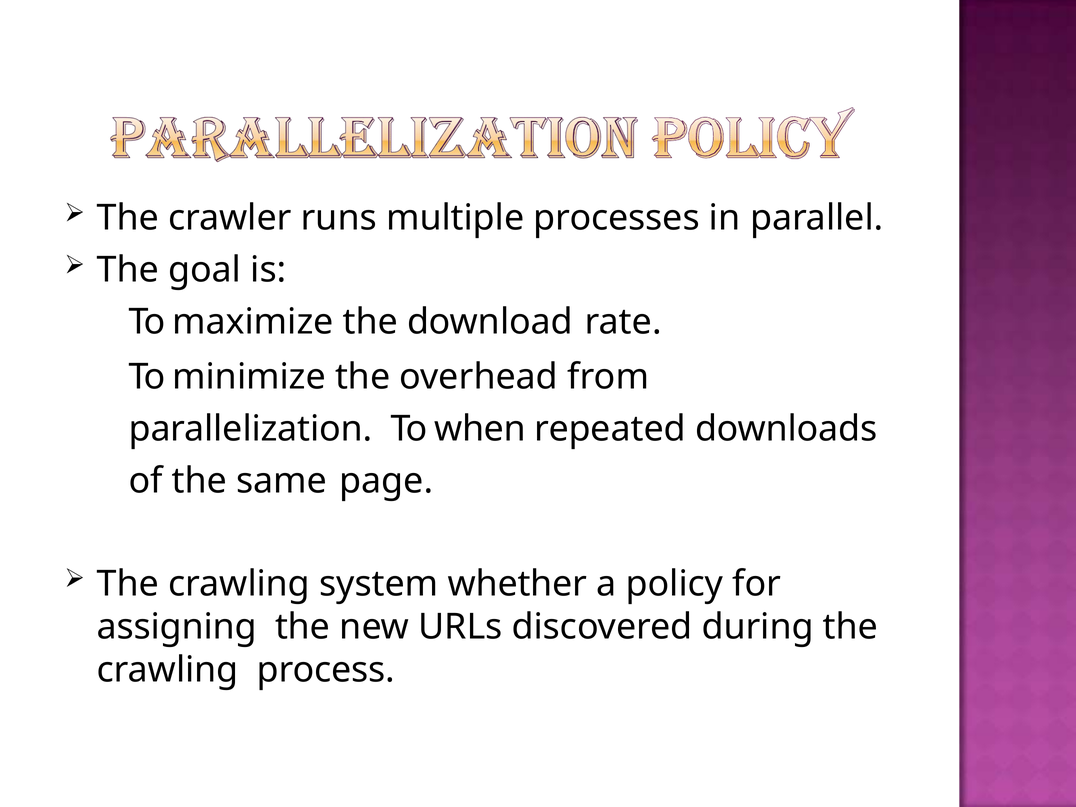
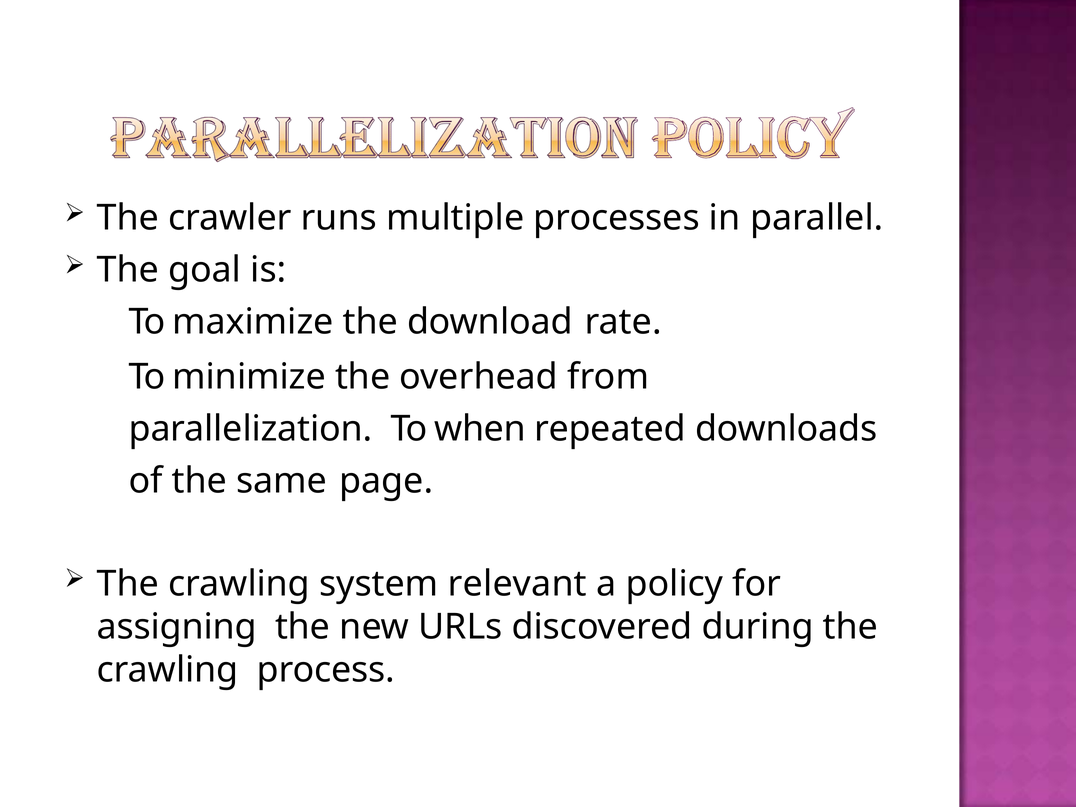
whether: whether -> relevant
